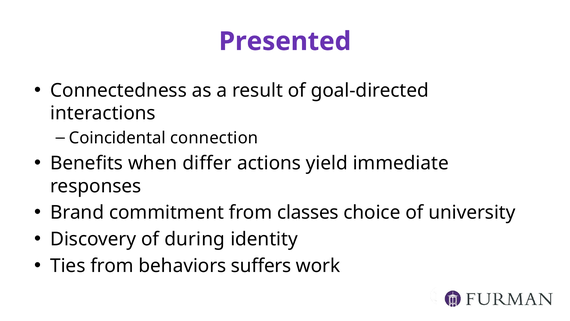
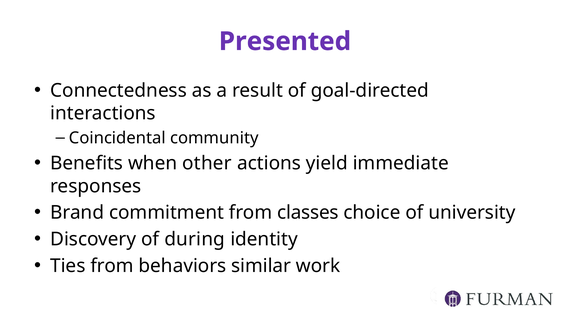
connection: connection -> community
differ: differ -> other
suffers: suffers -> similar
